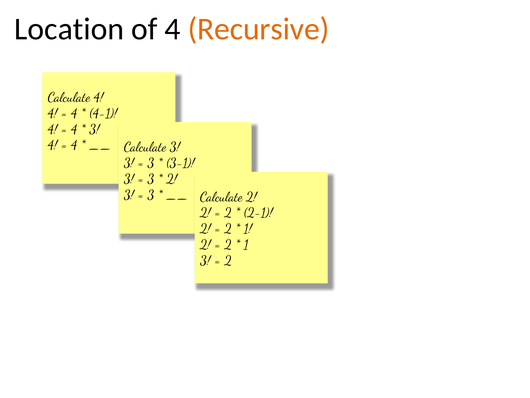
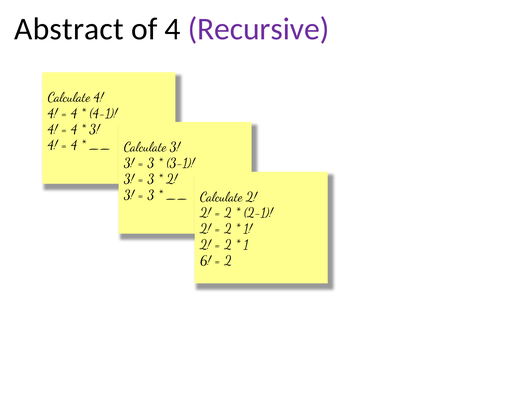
Location: Location -> Abstract
Recursive colour: orange -> purple
3 at (205, 260): 3 -> 6
